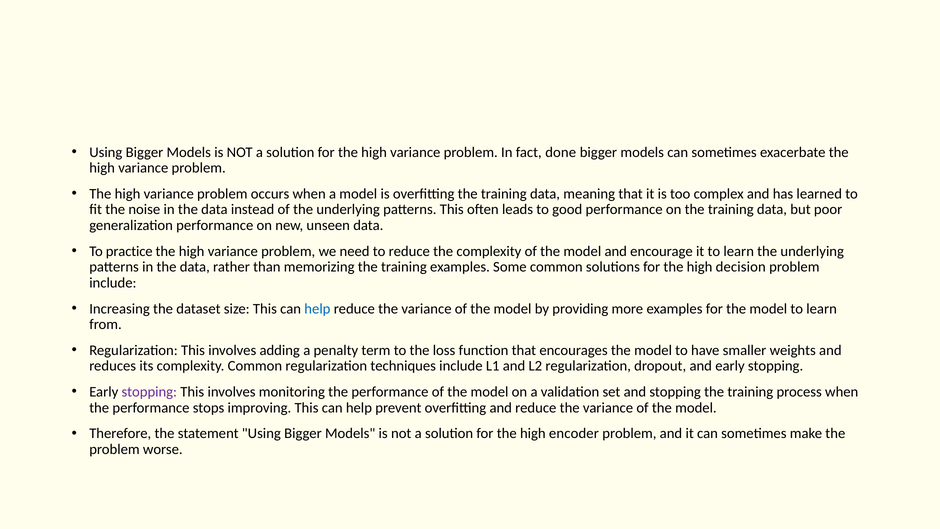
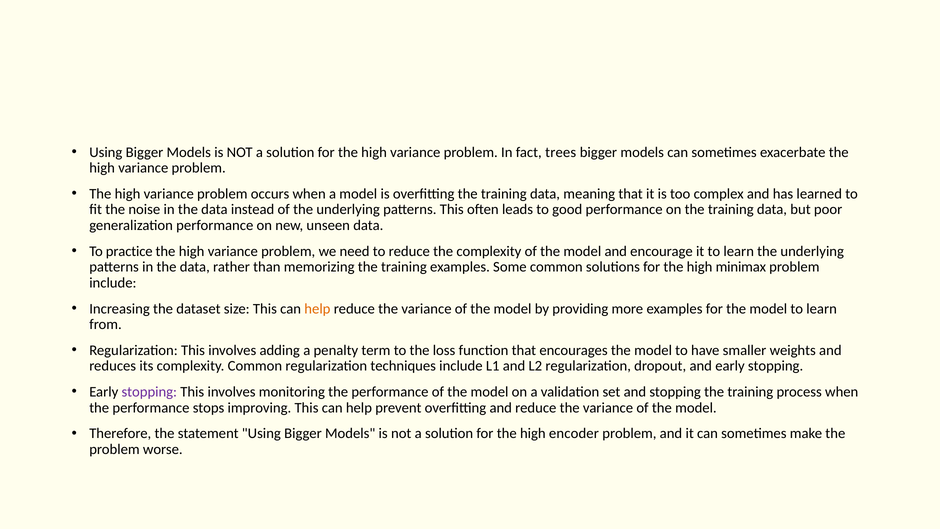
done: done -> trees
decision: decision -> minimax
help at (317, 309) colour: blue -> orange
